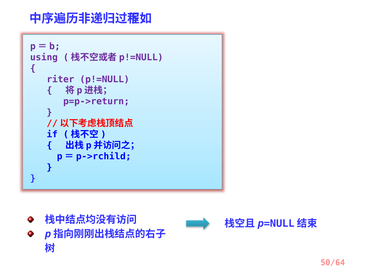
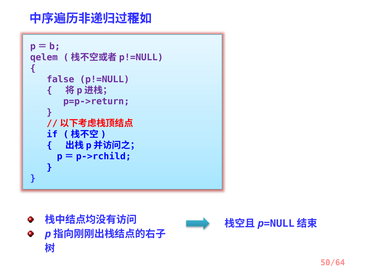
using: using -> qelem
riter: riter -> false
